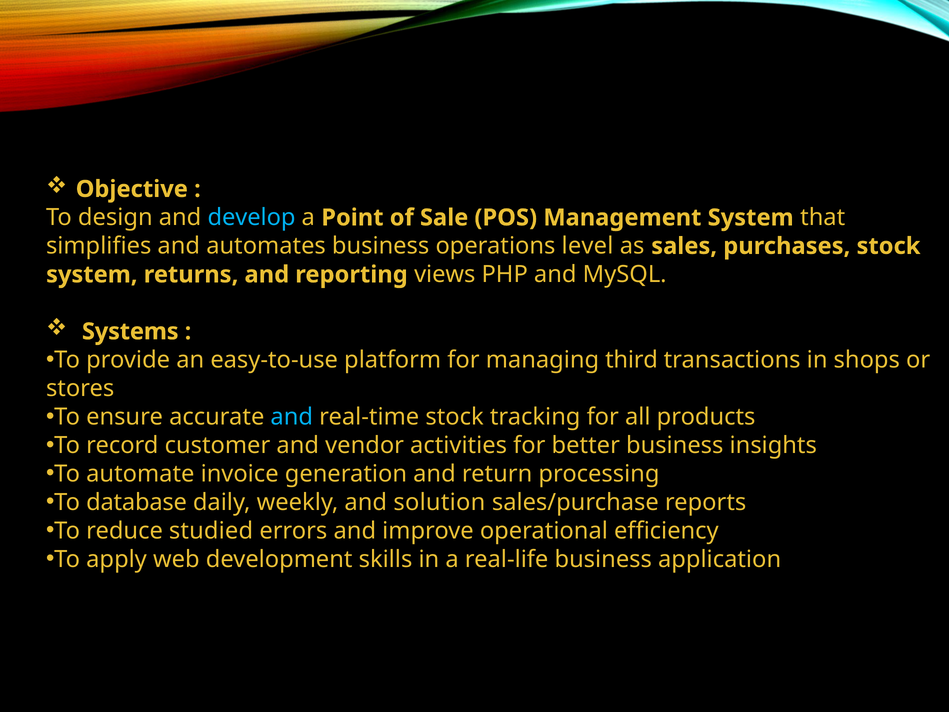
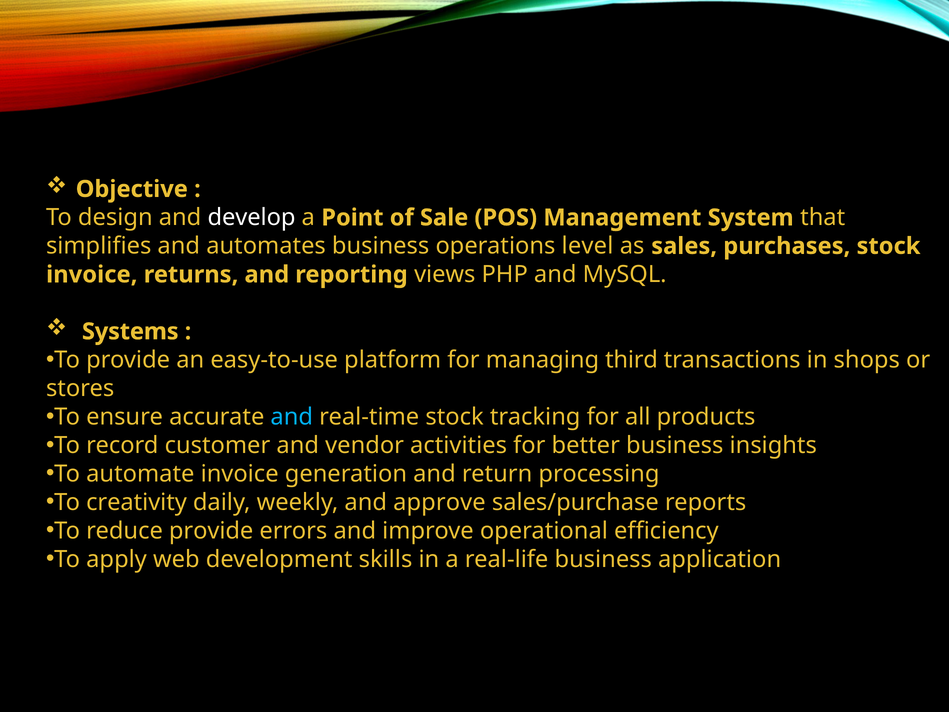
develop colour: light blue -> white
system at (92, 274): system -> invoice
database: database -> creativity
solution: solution -> approve
reduce studied: studied -> provide
